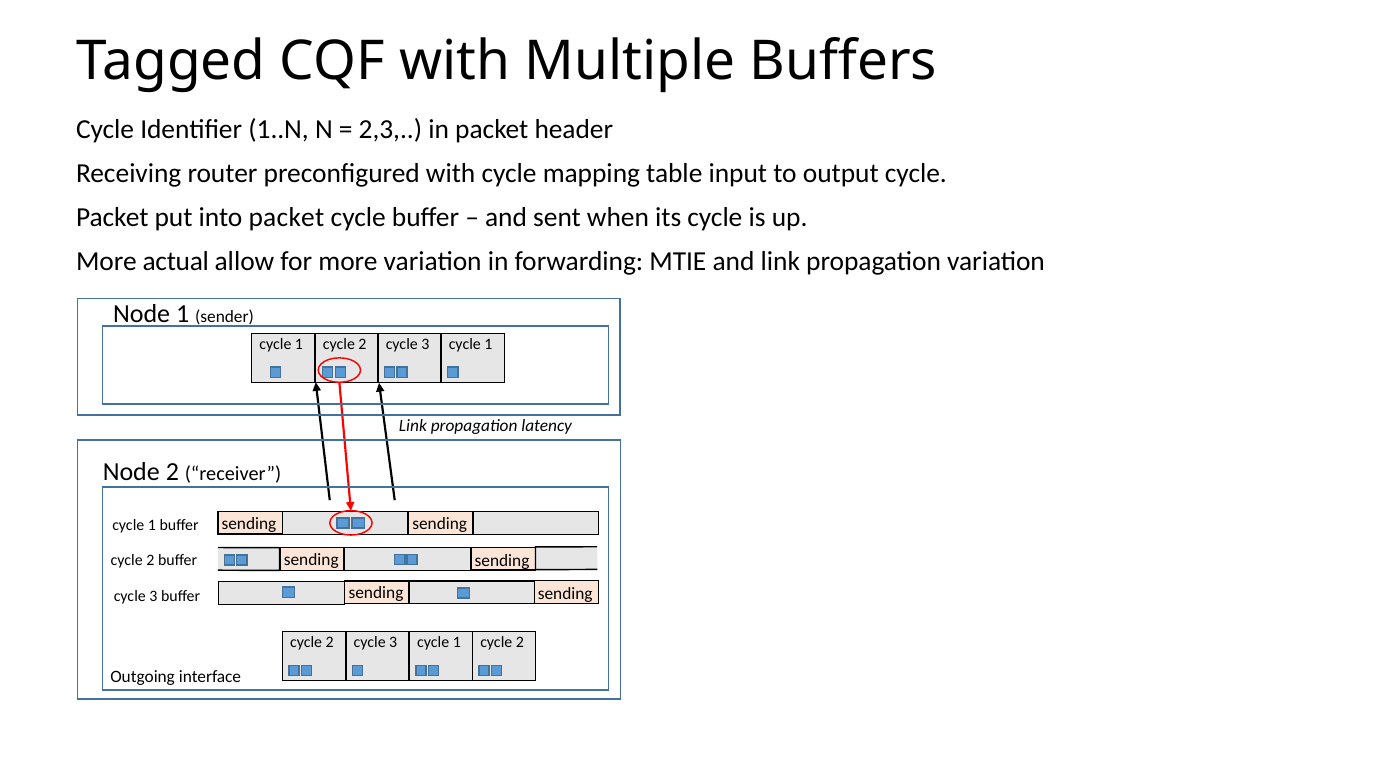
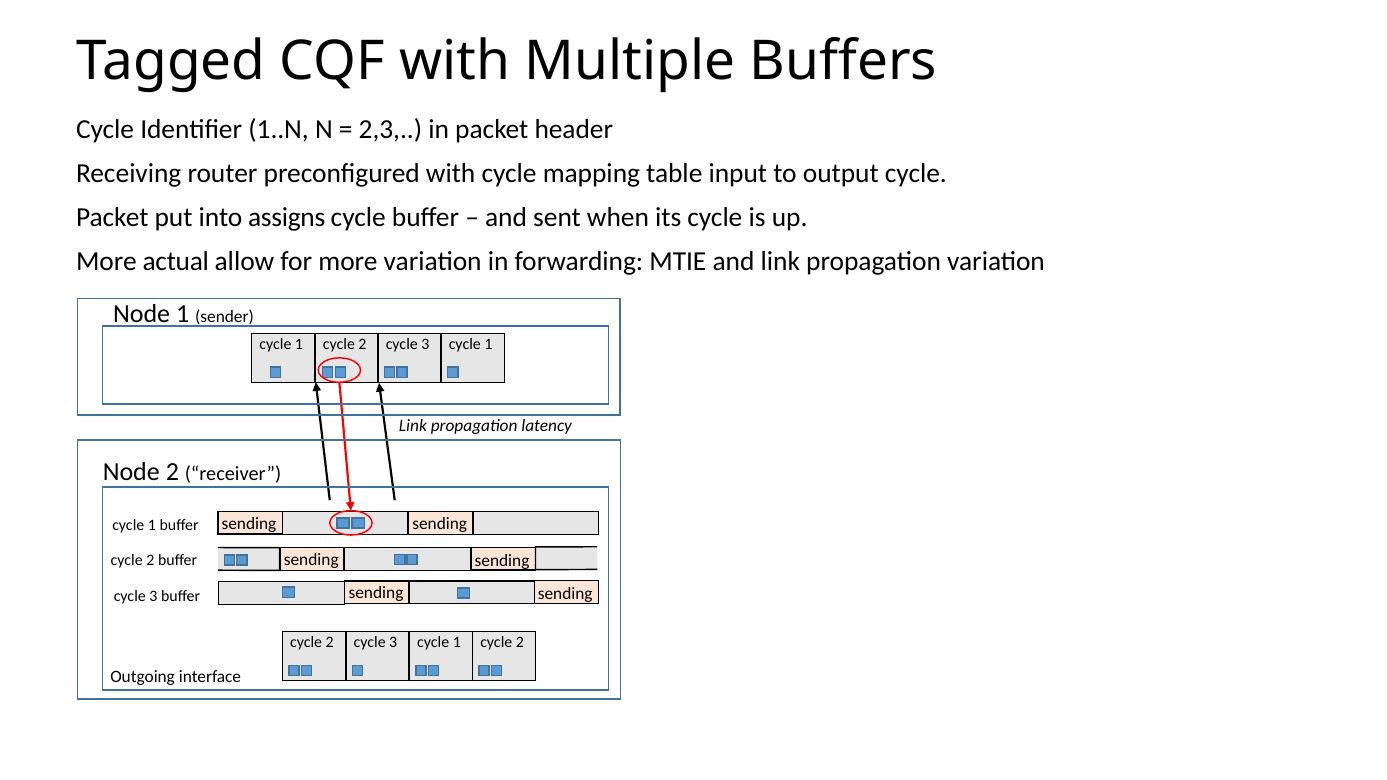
into packet: packet -> assigns
